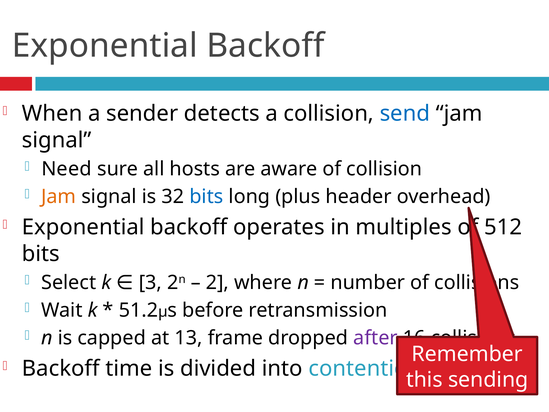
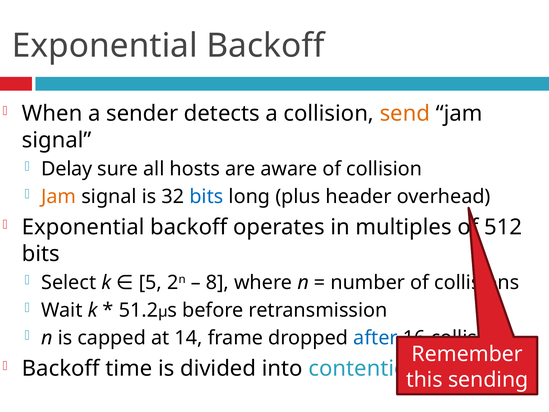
send colour: blue -> orange
Need: Need -> Delay
2 at (217, 283): 2 -> 8
3: 3 -> 5
13: 13 -> 14
after colour: purple -> blue
